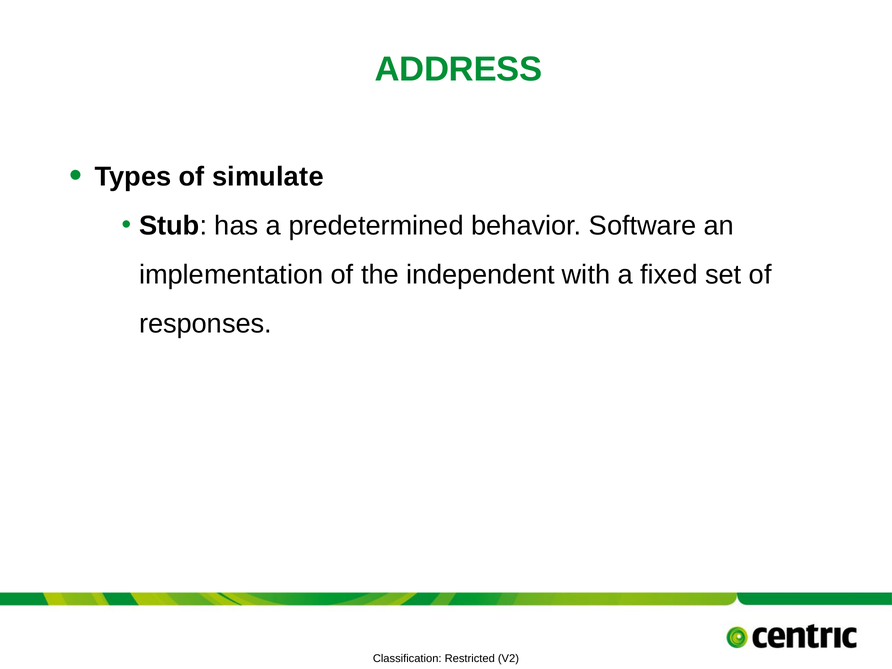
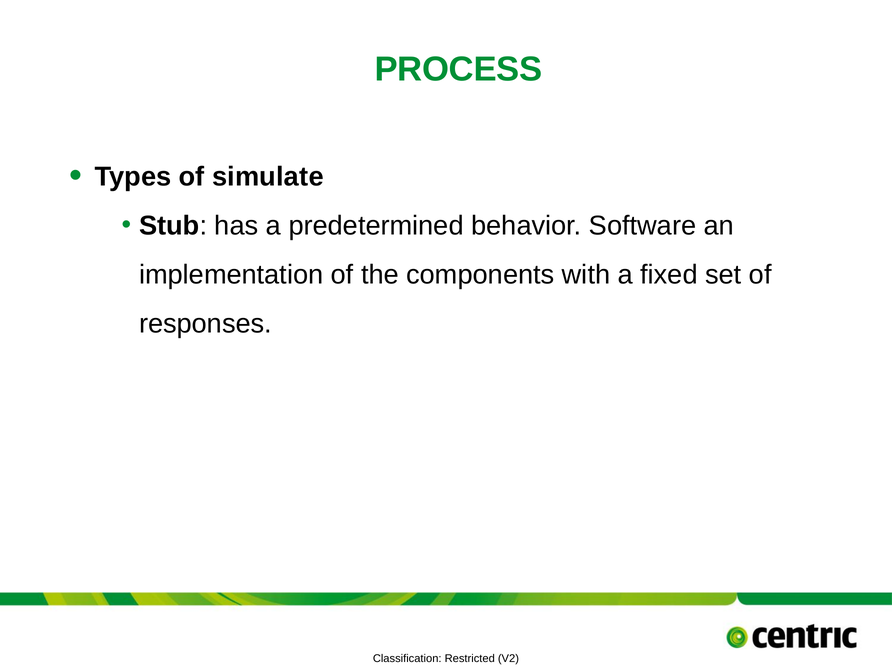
ADDRESS: ADDRESS -> PROCESS
independent: independent -> components
